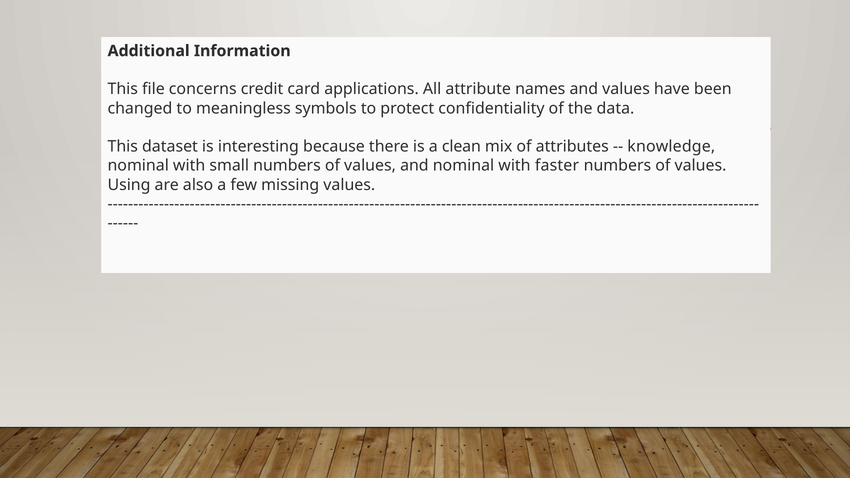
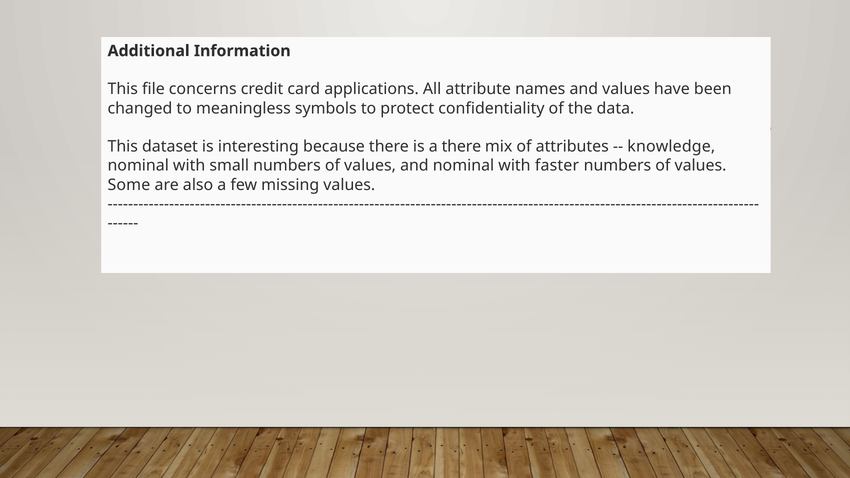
a clean: clean -> there
Using: Using -> Some
